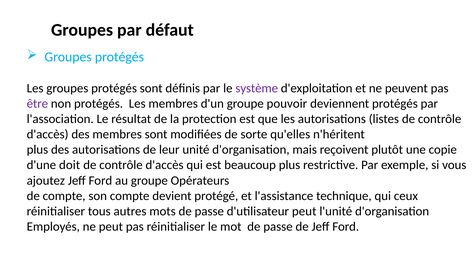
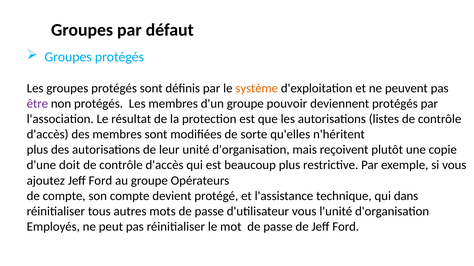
système colour: purple -> orange
ceux: ceux -> dans
d'utilisateur peut: peut -> vous
